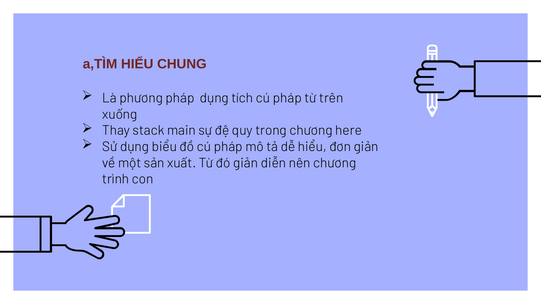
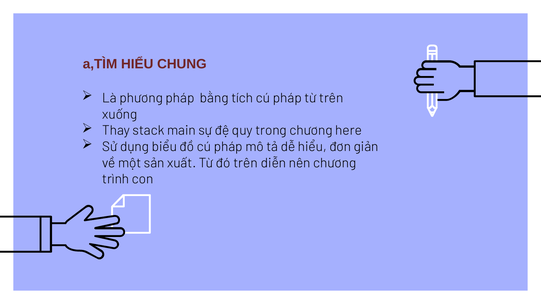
pháp dụng: dụng -> bằng
đó giản: giản -> trên
